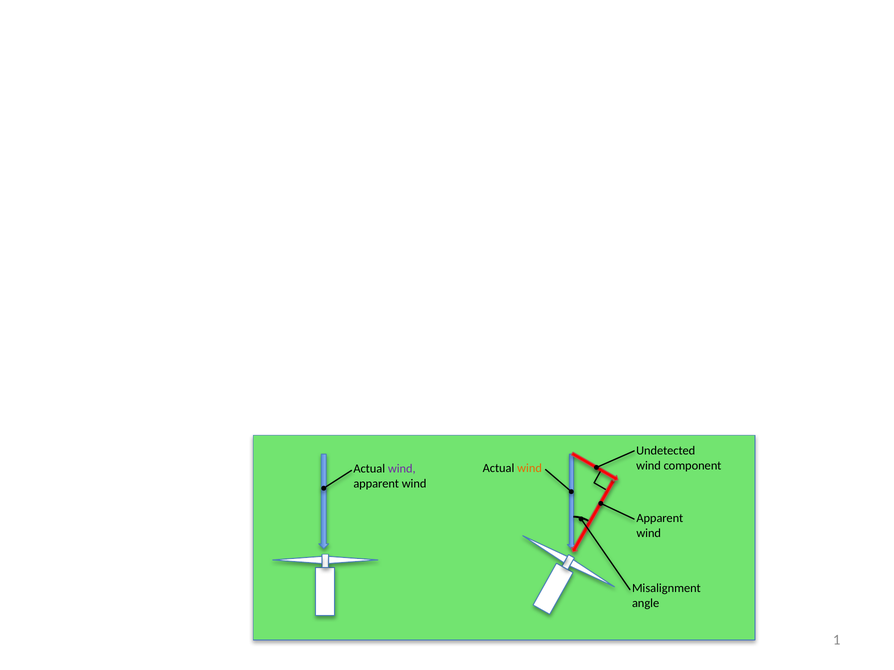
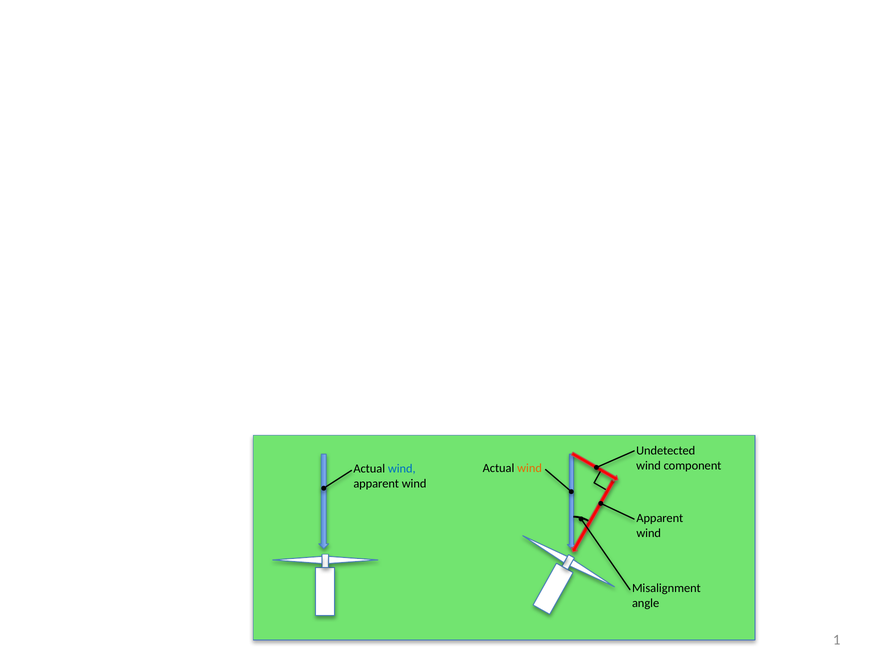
wind at (402, 469) colour: purple -> blue
